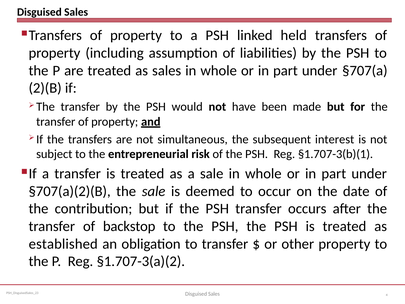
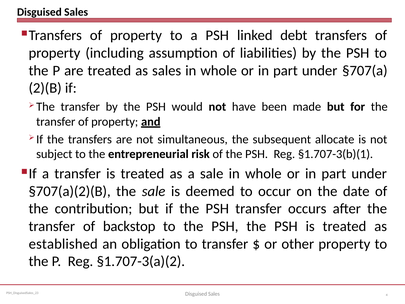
held: held -> debt
interest: interest -> allocate
